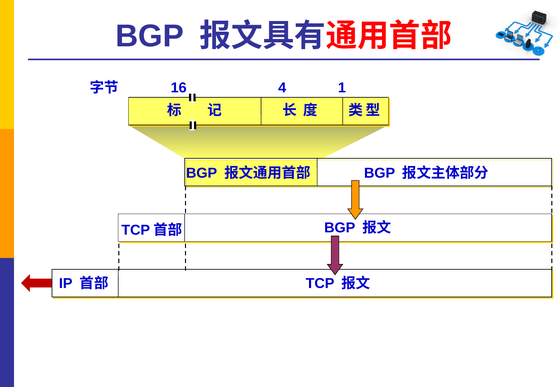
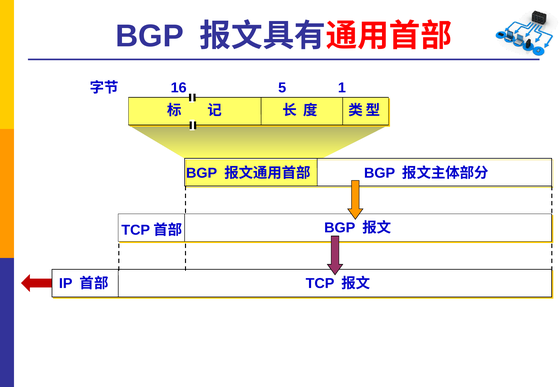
4: 4 -> 5
